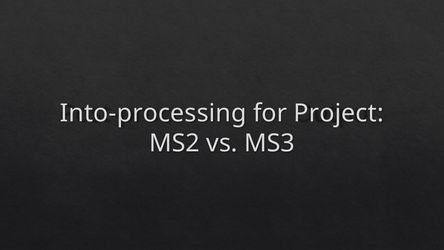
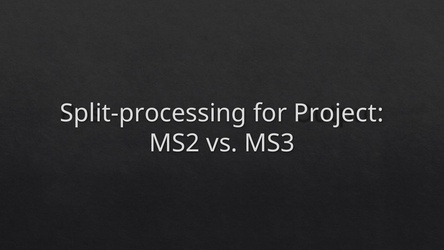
Into-processing: Into-processing -> Split-processing
